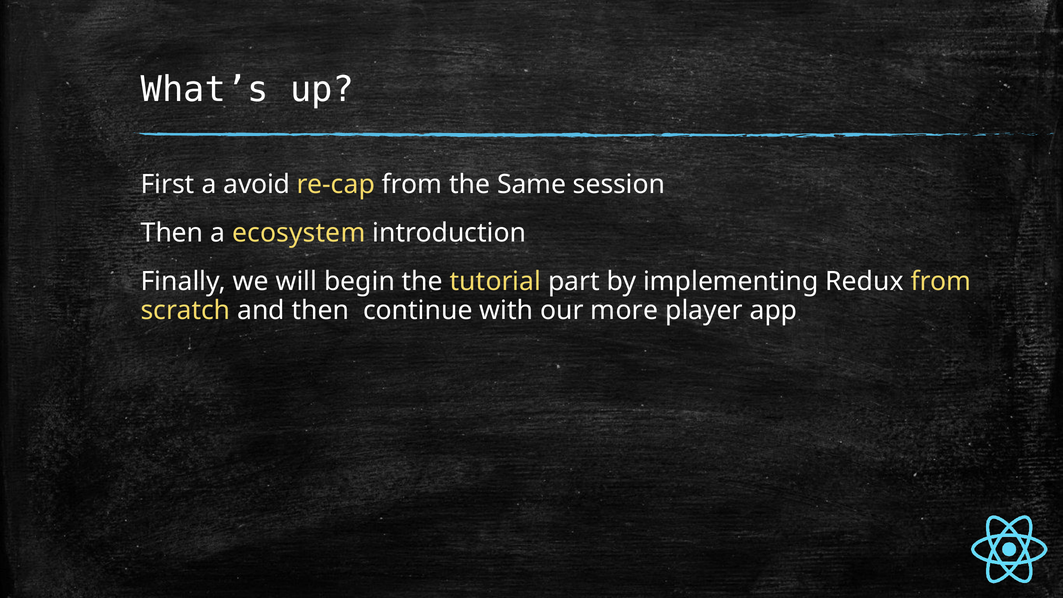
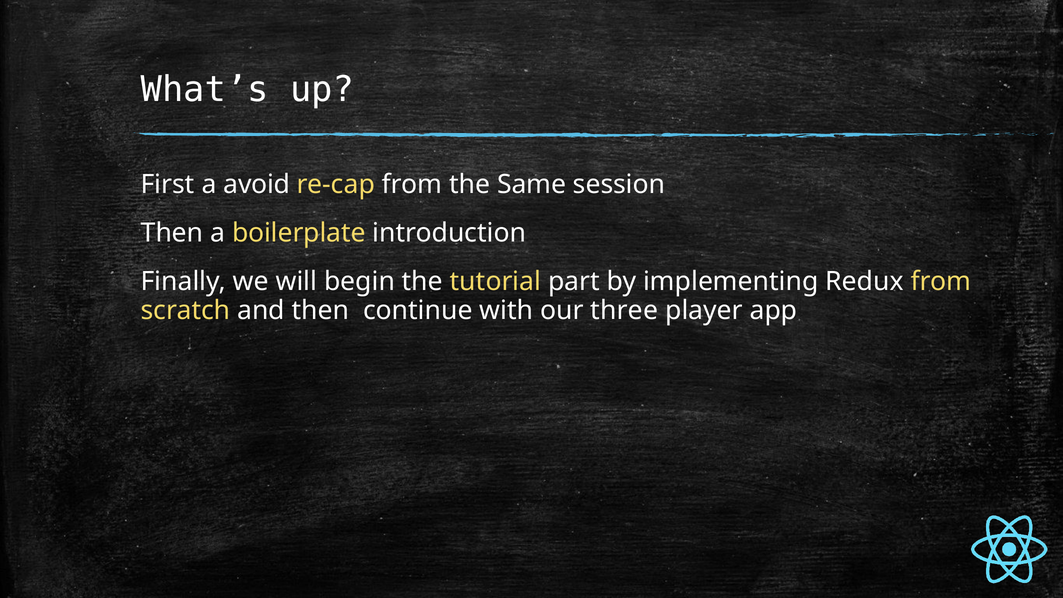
ecosystem: ecosystem -> boilerplate
more: more -> three
